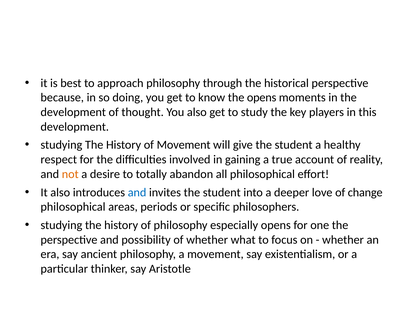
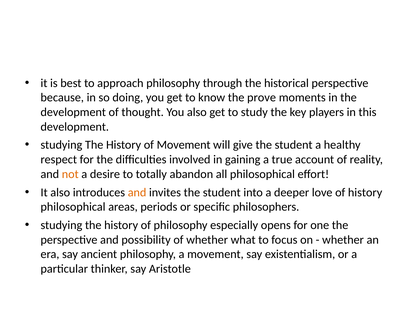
the opens: opens -> prove
and at (137, 192) colour: blue -> orange
of change: change -> history
